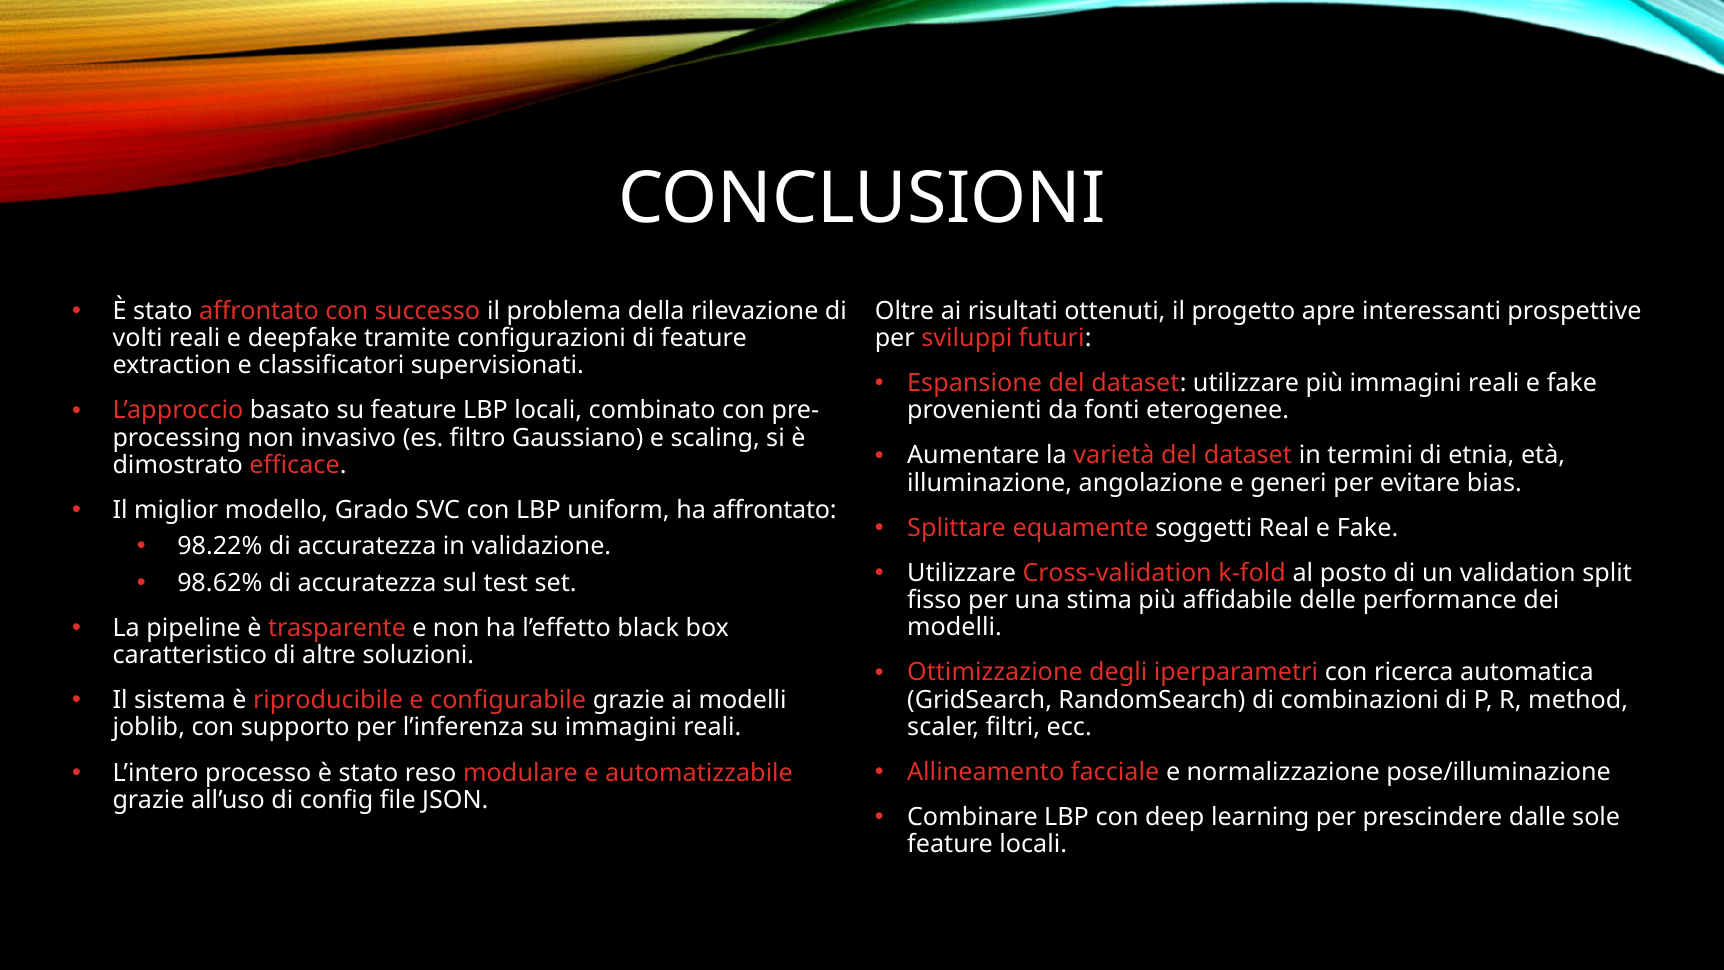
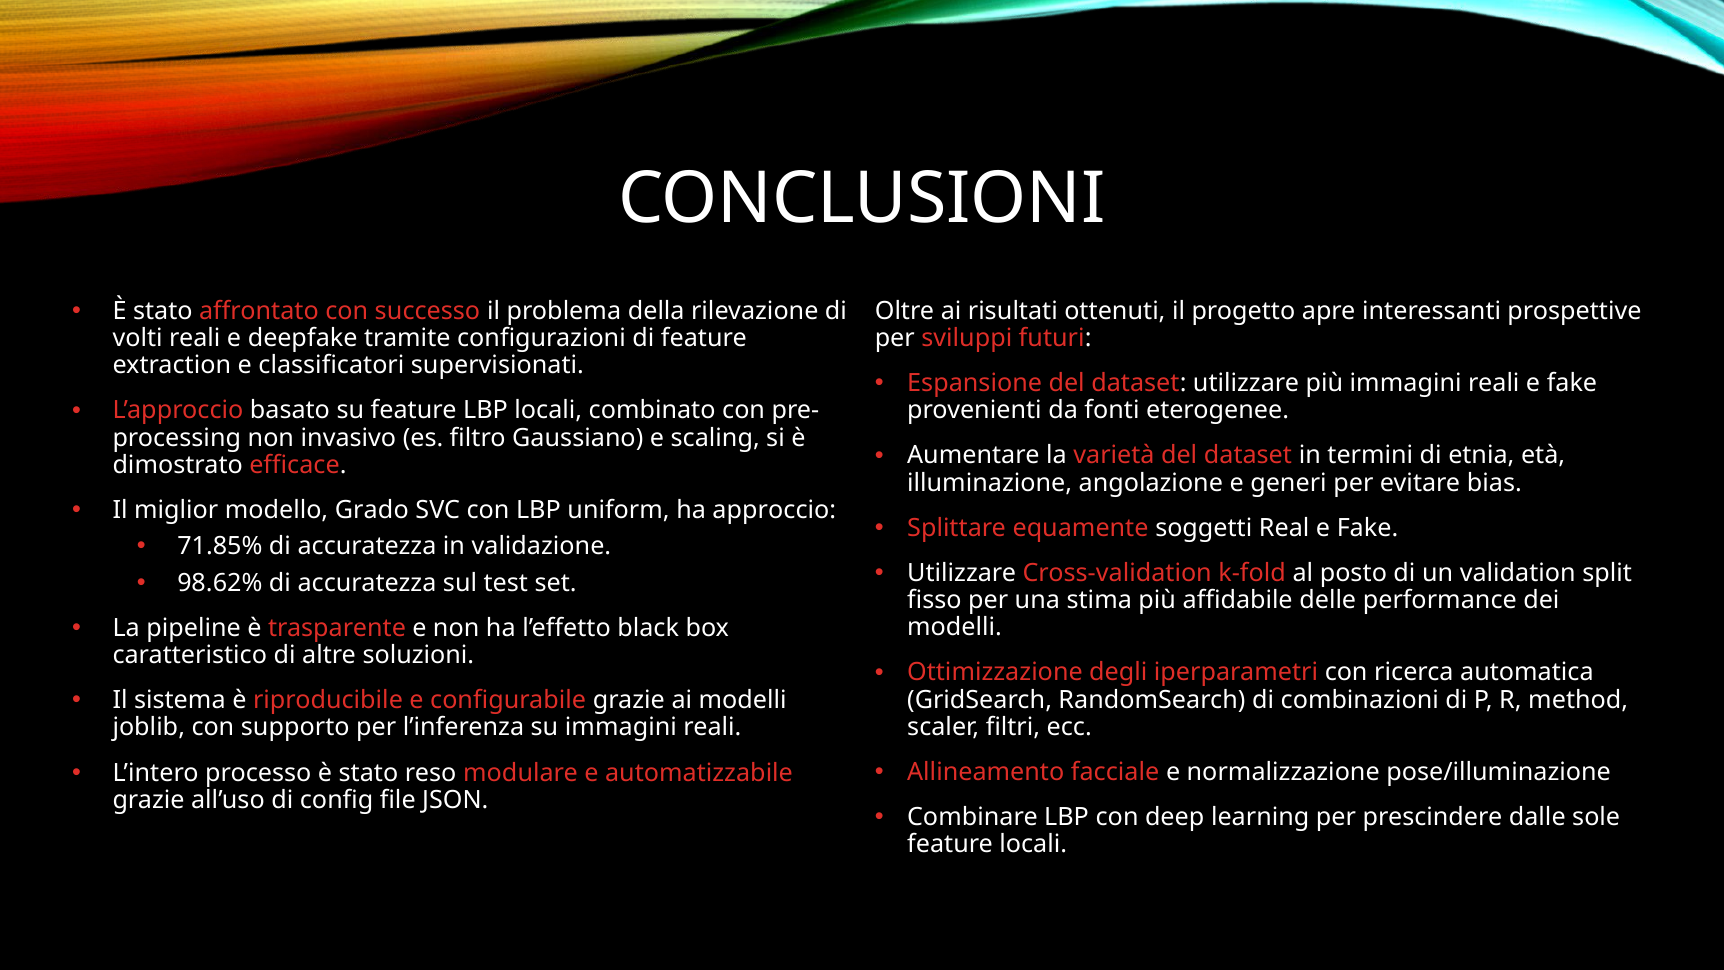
ha affrontato: affrontato -> approccio
98.22%: 98.22% -> 71.85%
